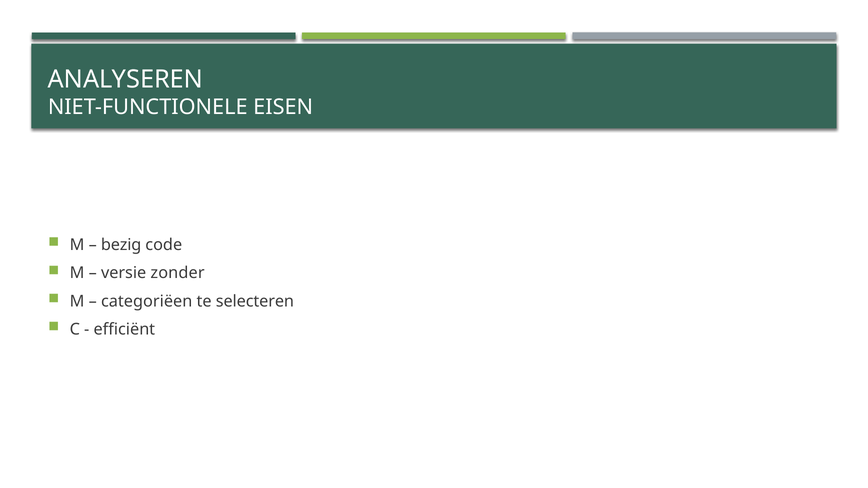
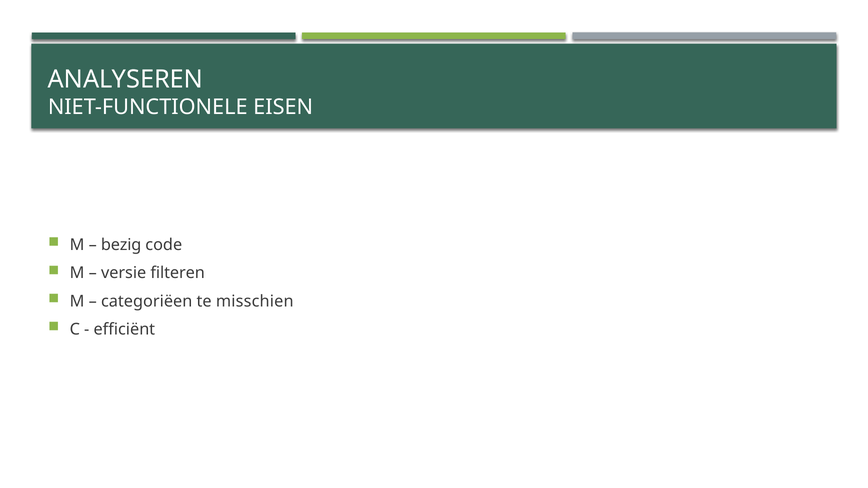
zonder: zonder -> filteren
selecteren: selecteren -> misschien
